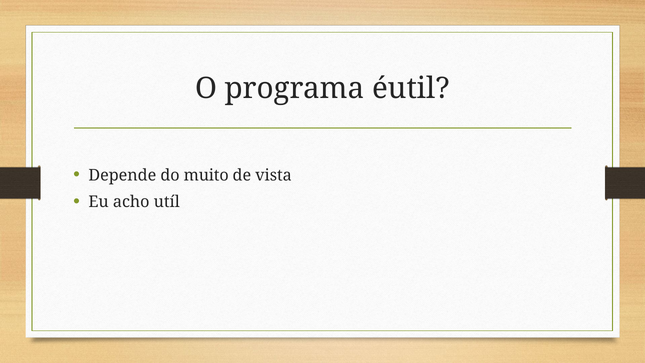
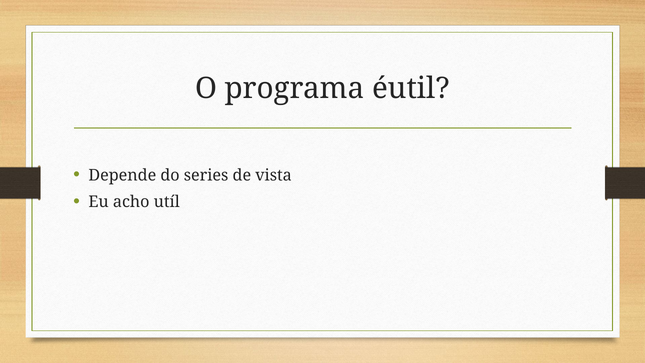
muito: muito -> series
